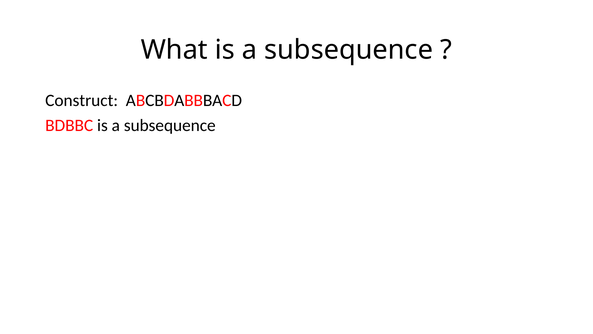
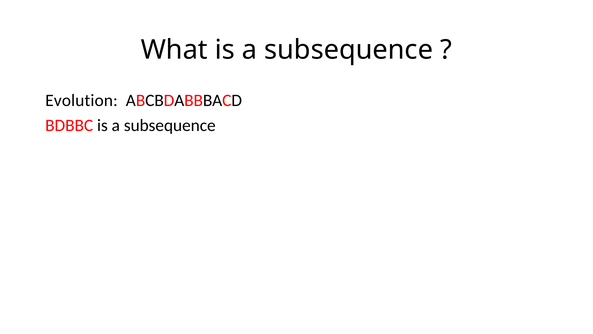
Construct: Construct -> Evolution
